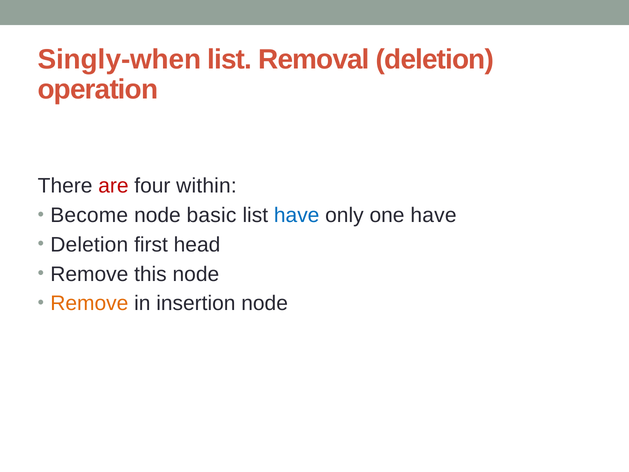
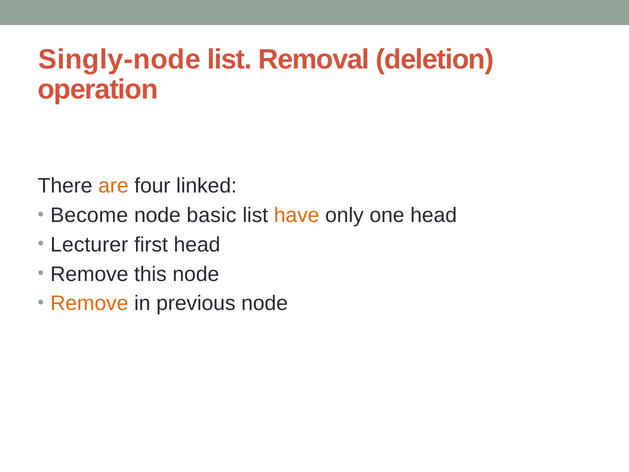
Singly-when: Singly-when -> Singly-node
are colour: red -> orange
within: within -> linked
have at (297, 215) colour: blue -> orange
one have: have -> head
Deletion at (89, 245): Deletion -> Lecturer
insertion: insertion -> previous
